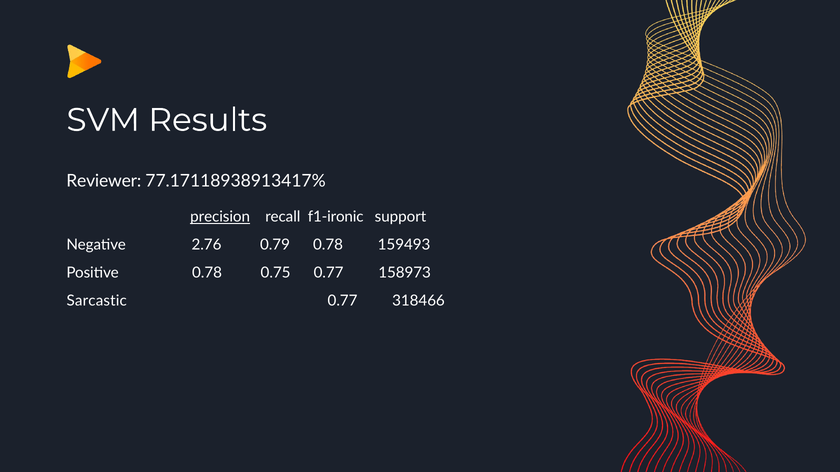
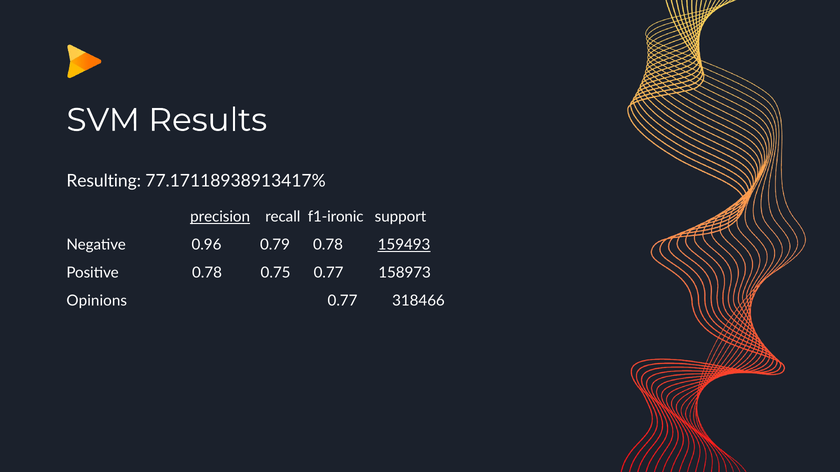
Reviewer: Reviewer -> Resulting
2.76: 2.76 -> 0.96
159493 underline: none -> present
Sarcastic: Sarcastic -> Opinions
